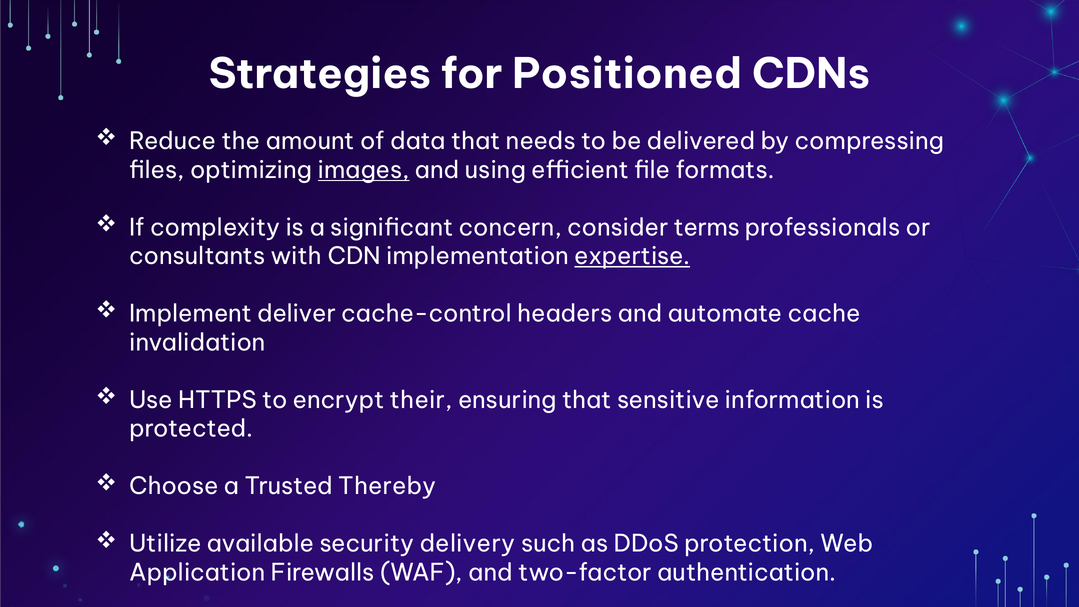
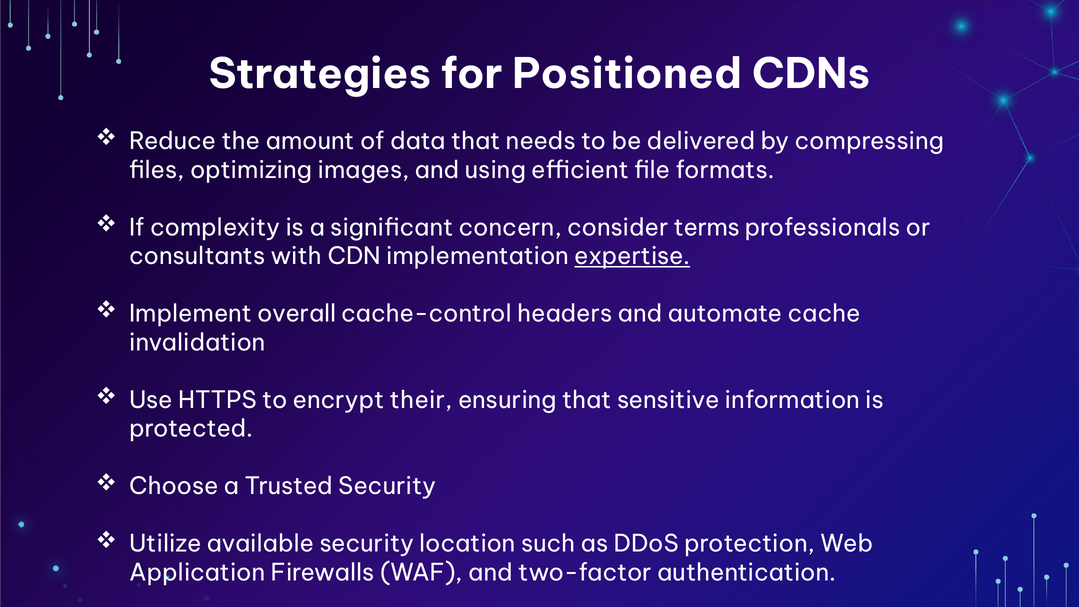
images underline: present -> none
deliver: deliver -> overall
Trusted Thereby: Thereby -> Security
delivery: delivery -> location
